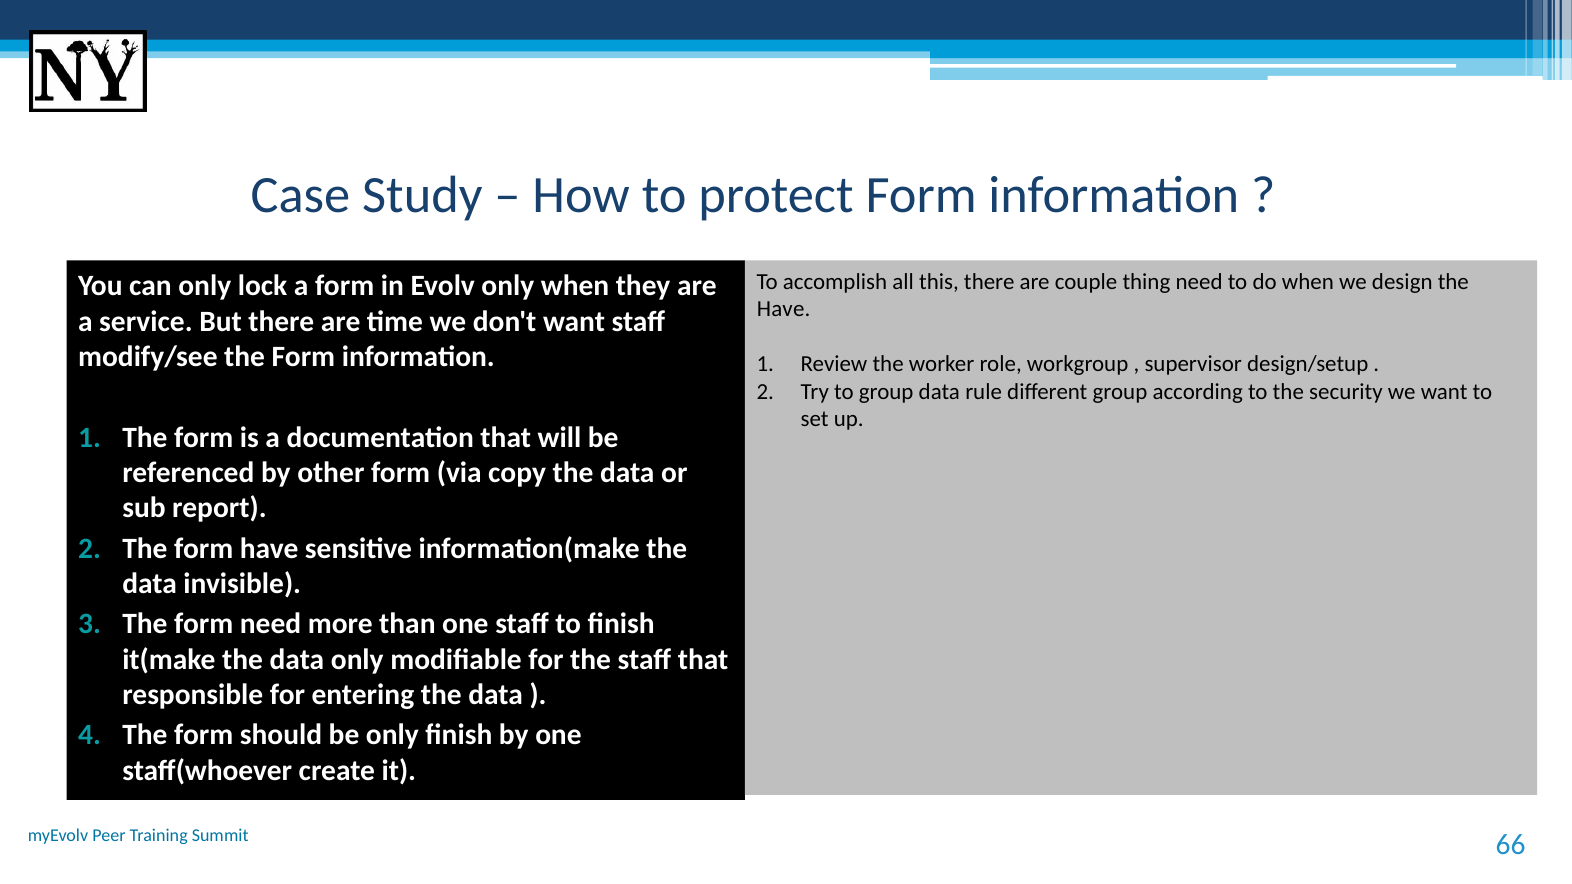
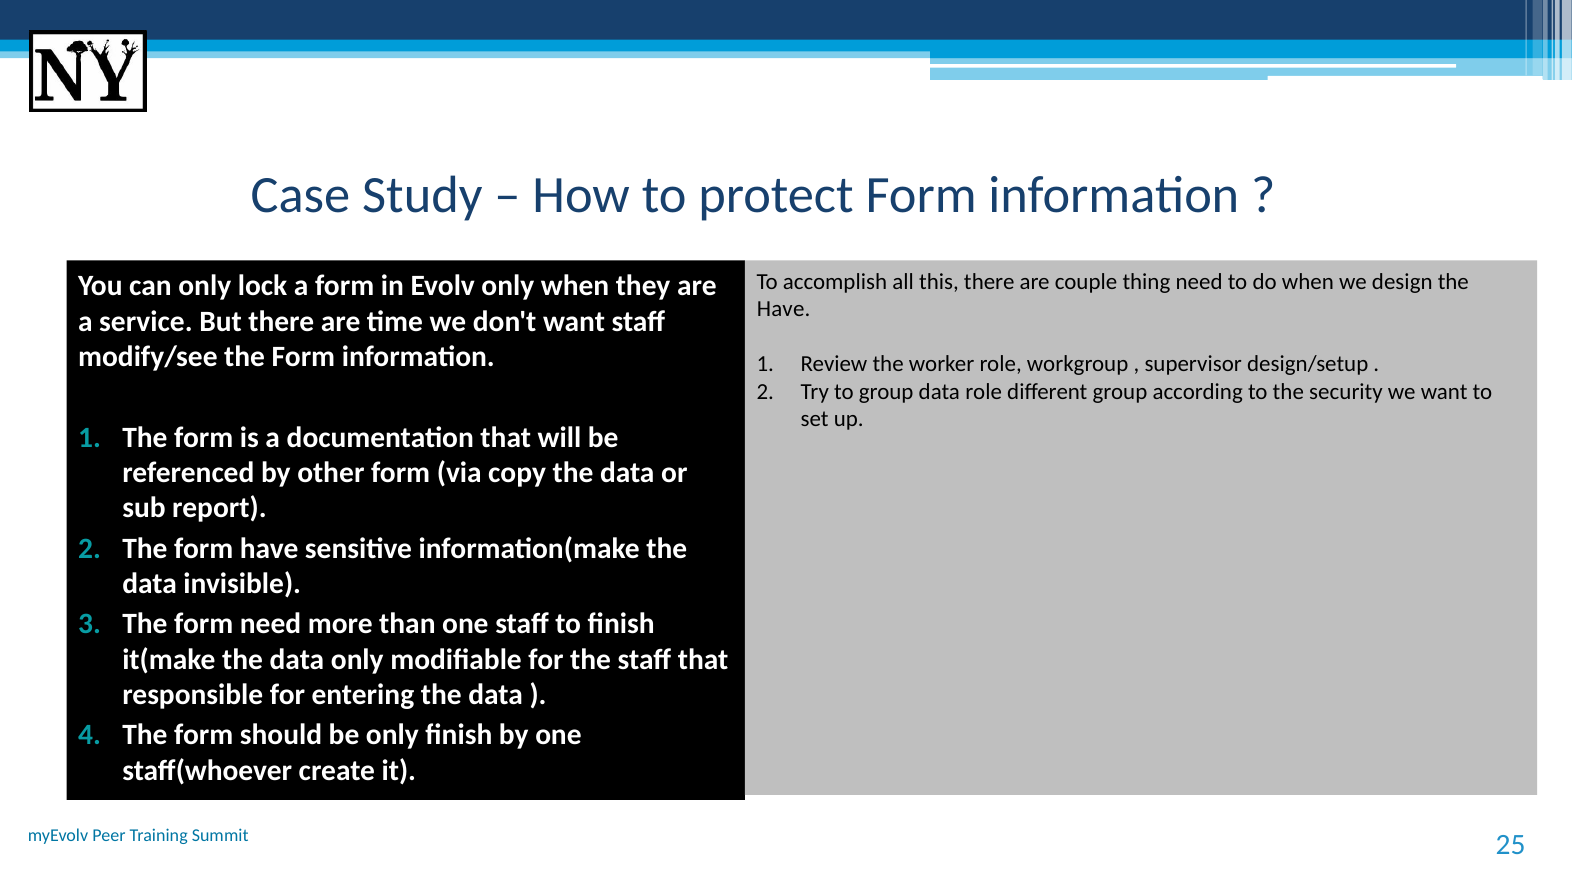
data rule: rule -> role
66: 66 -> 25
